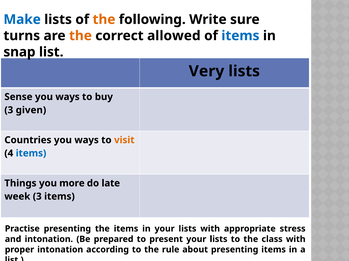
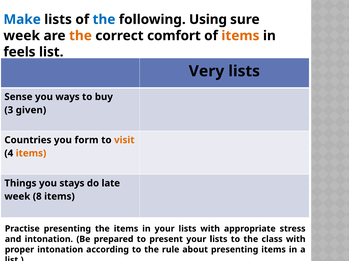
the at (104, 20) colour: orange -> blue
Write: Write -> Using
turns at (22, 36): turns -> week
allowed: allowed -> comfort
items at (240, 36) colour: blue -> orange
snap: snap -> feels
Countries you ways: ways -> form
items at (31, 154) colour: blue -> orange
more: more -> stays
week 3: 3 -> 8
